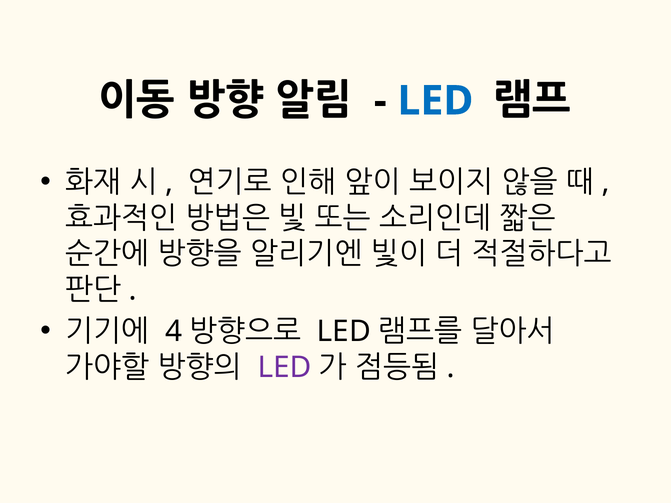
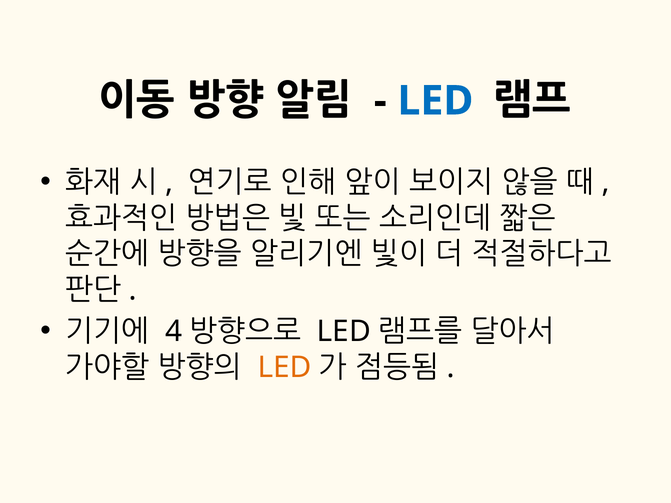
LED at (285, 367) colour: purple -> orange
